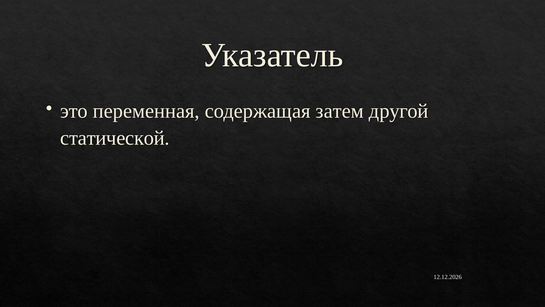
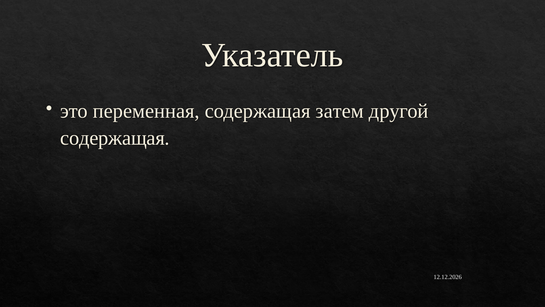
статической at (115, 138): статической -> содержащая
